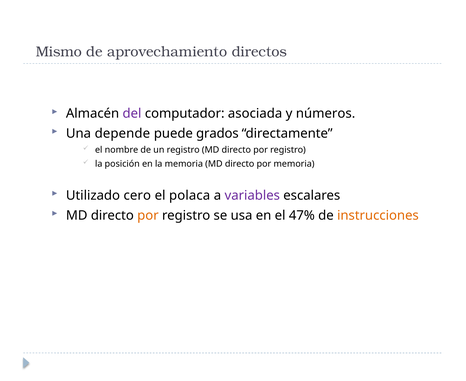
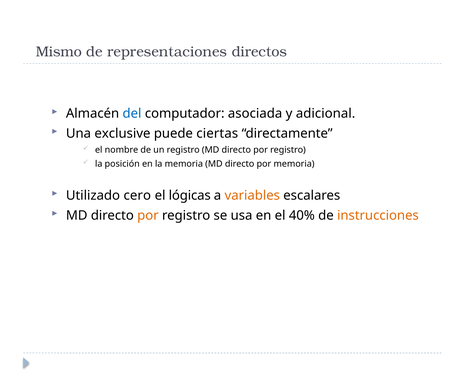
aprovechamiento: aprovechamiento -> representaciones
del colour: purple -> blue
números: números -> adicional
depende: depende -> exclusive
grados: grados -> ciertas
polaca: polaca -> lógicas
variables colour: purple -> orange
47%: 47% -> 40%
